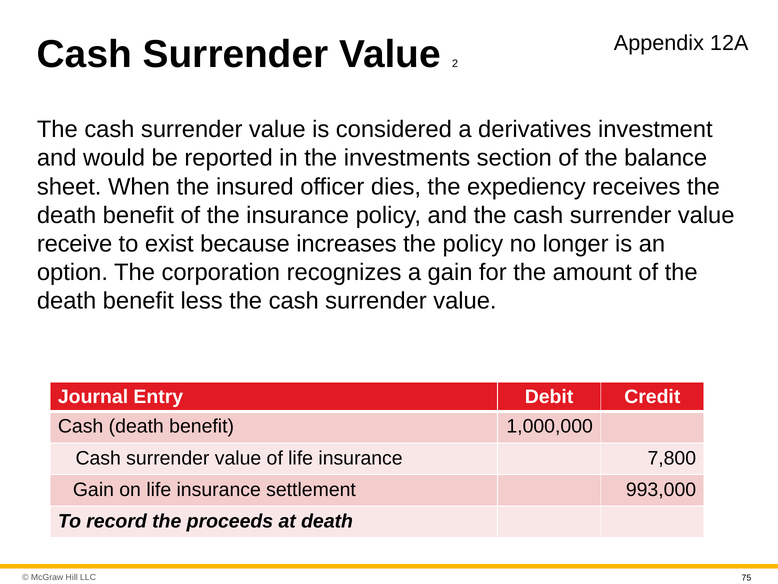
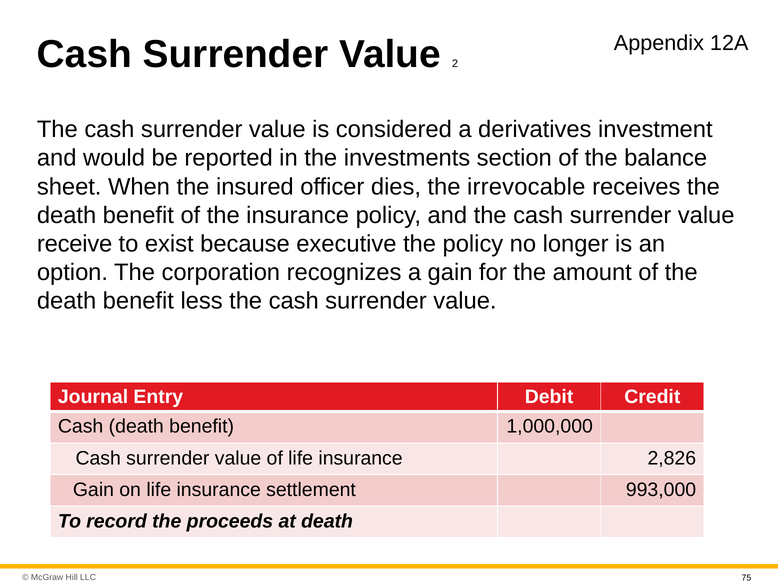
expediency: expediency -> irrevocable
increases: increases -> executive
7,800: 7,800 -> 2,826
